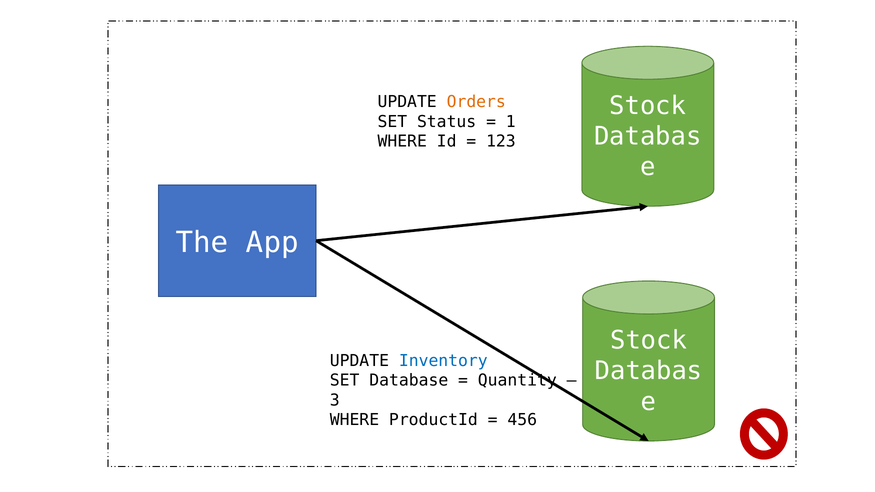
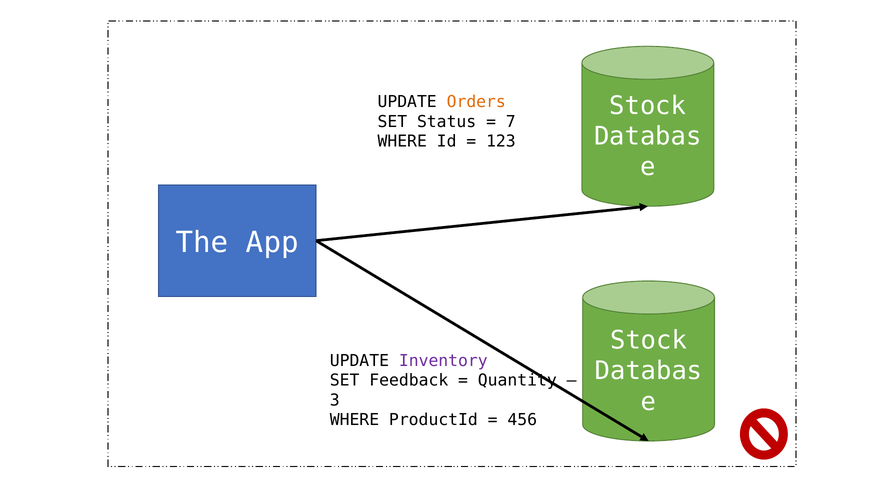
1: 1 -> 7
Inventory colour: blue -> purple
Database: Database -> Feedback
